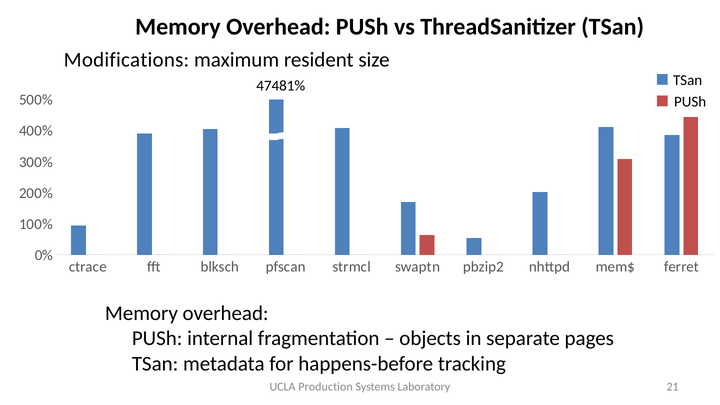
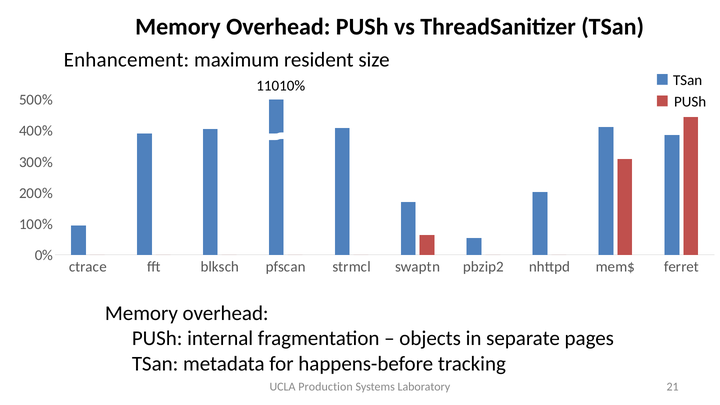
Modifications: Modifications -> Enhancement
47481%: 47481% -> 11010%
